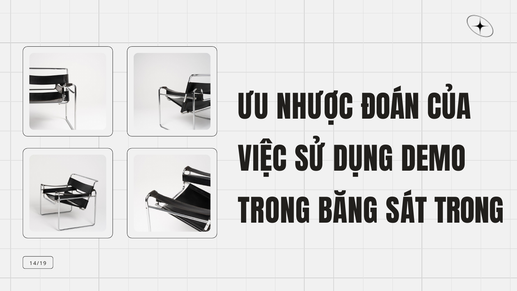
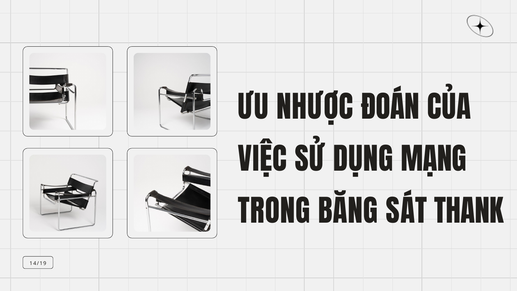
DEMO: DEMO -> MẠNG
SÁT TRONG: TRONG -> THANK
